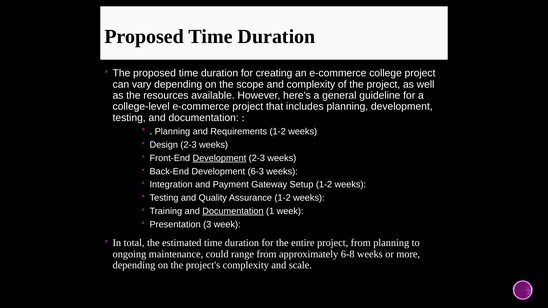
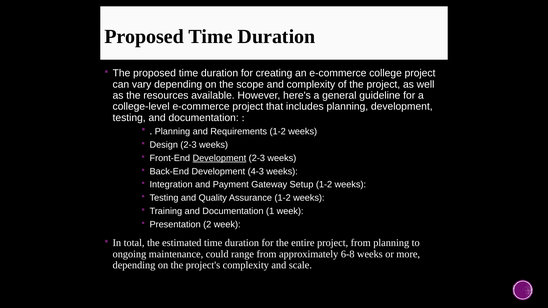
6-3: 6-3 -> 4-3
Documentation at (233, 211) underline: present -> none
3: 3 -> 2
